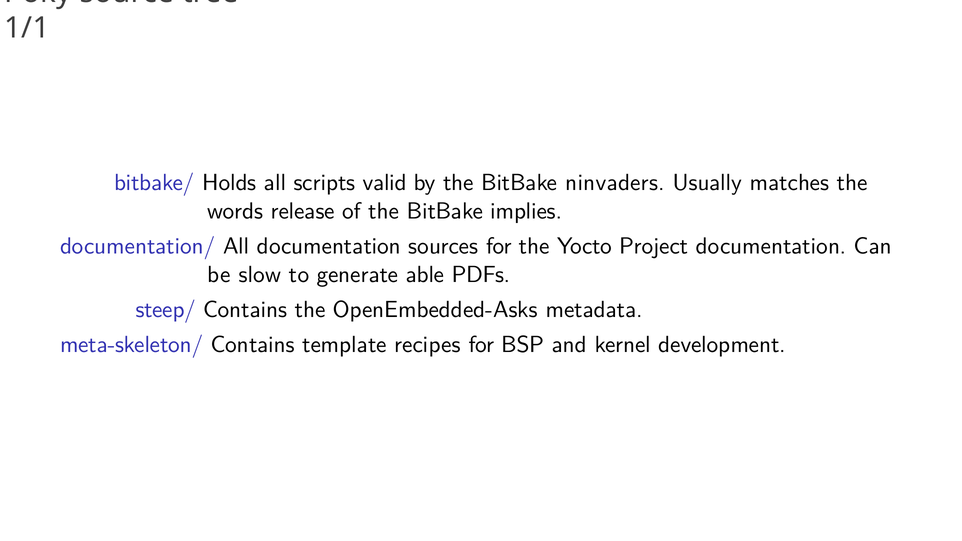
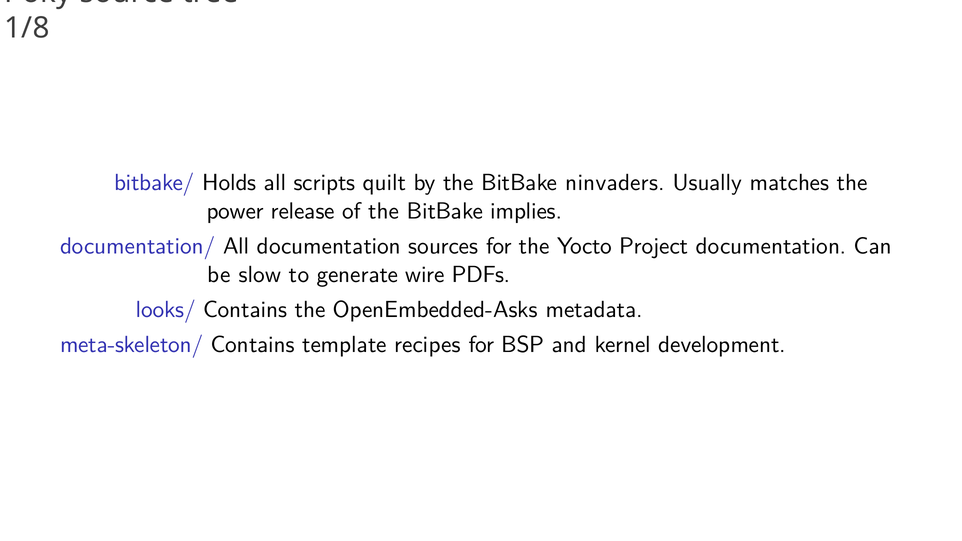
1/1: 1/1 -> 1/8
valid: valid -> quilt
words: words -> power
able: able -> wire
steep/: steep/ -> looks/
